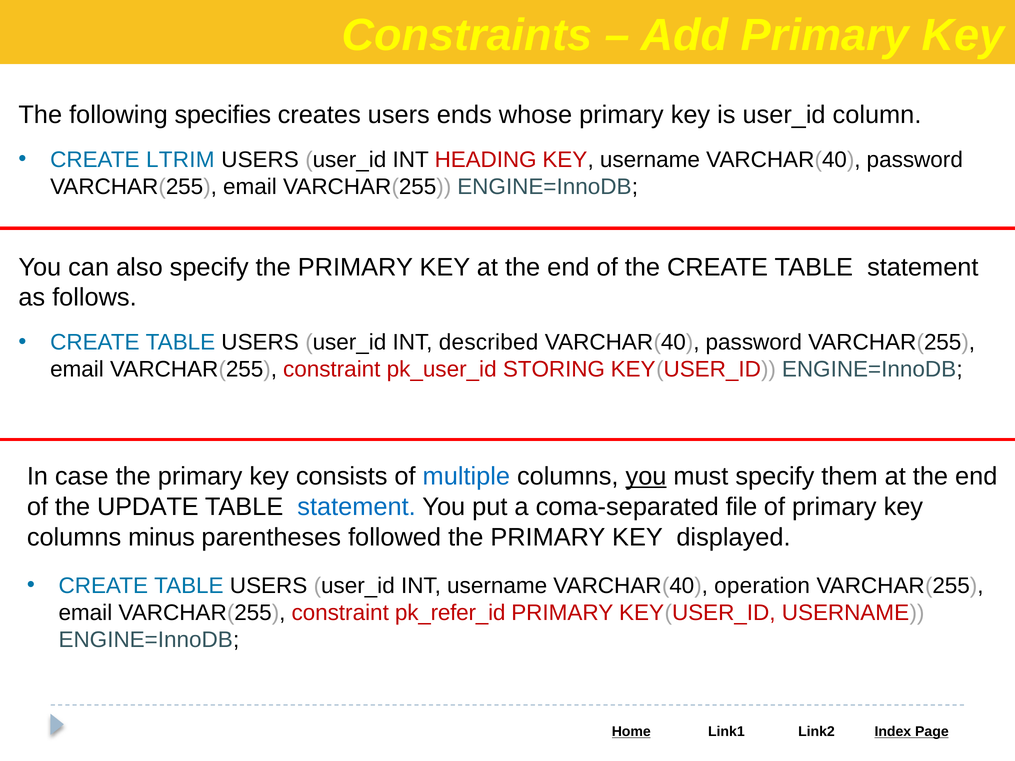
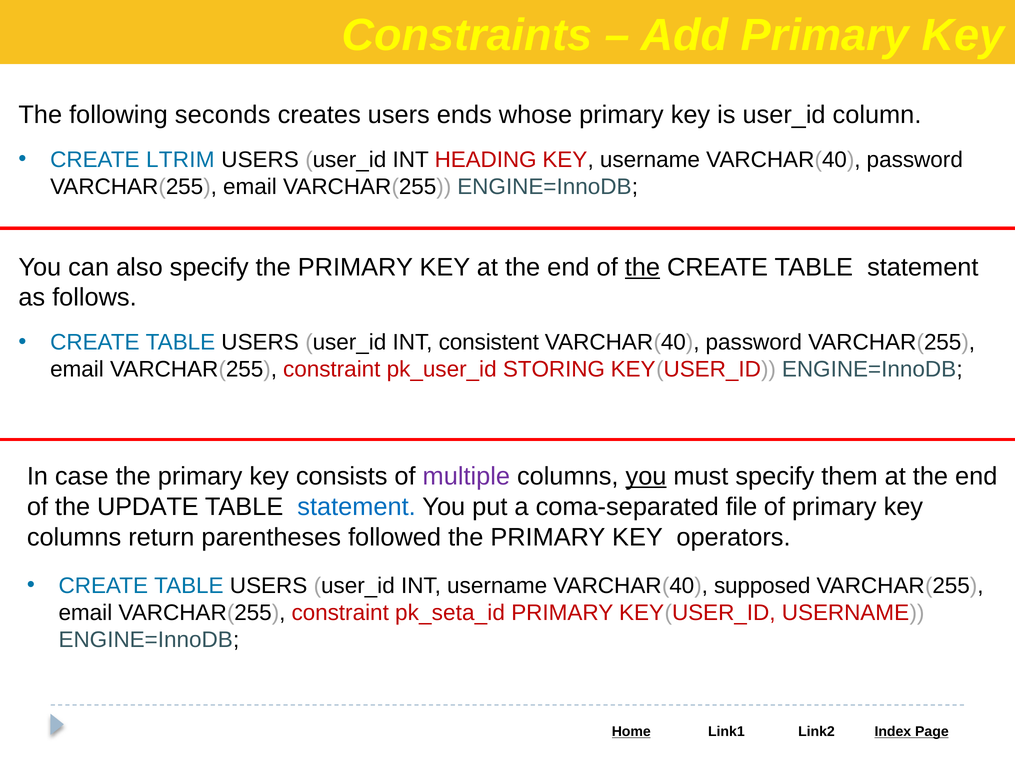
specifies: specifies -> seconds
the at (642, 267) underline: none -> present
described: described -> consistent
multiple colour: blue -> purple
minus: minus -> return
displayed: displayed -> operators
operation: operation -> supposed
pk_refer_id: pk_refer_id -> pk_seta_id
